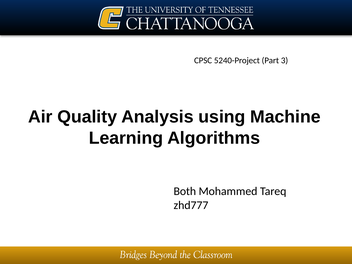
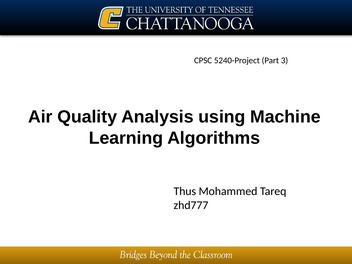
Both: Both -> Thus
